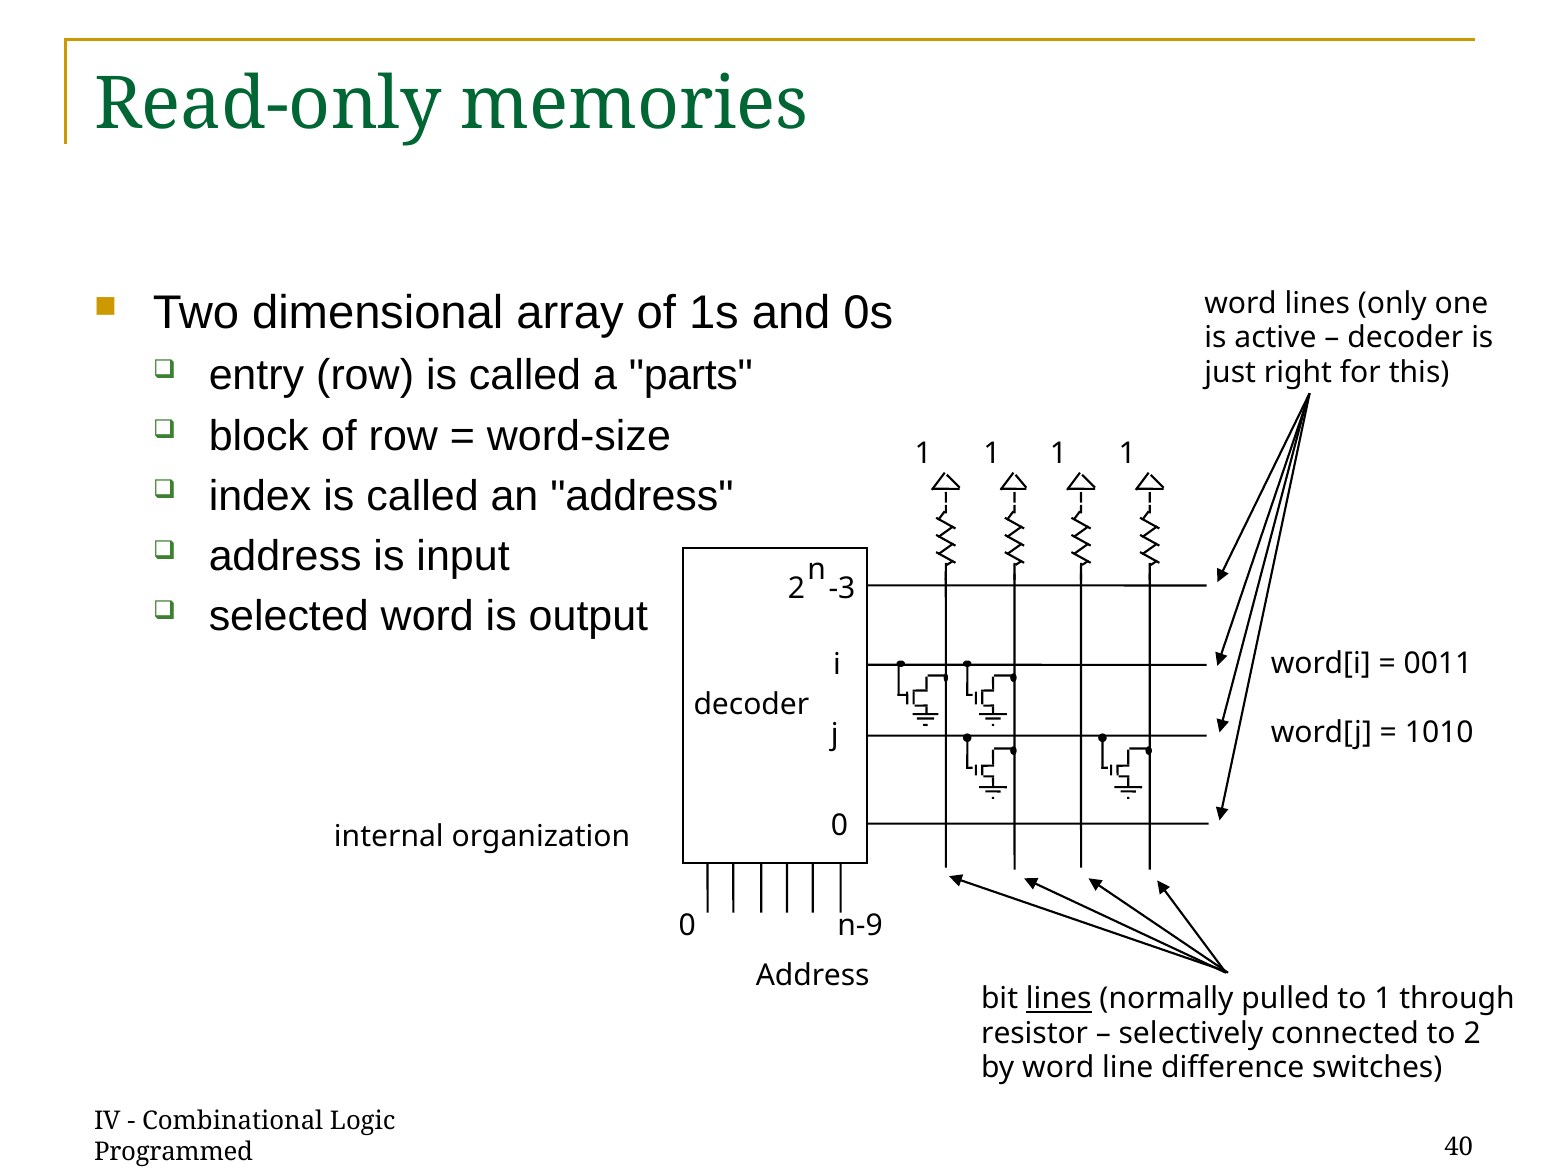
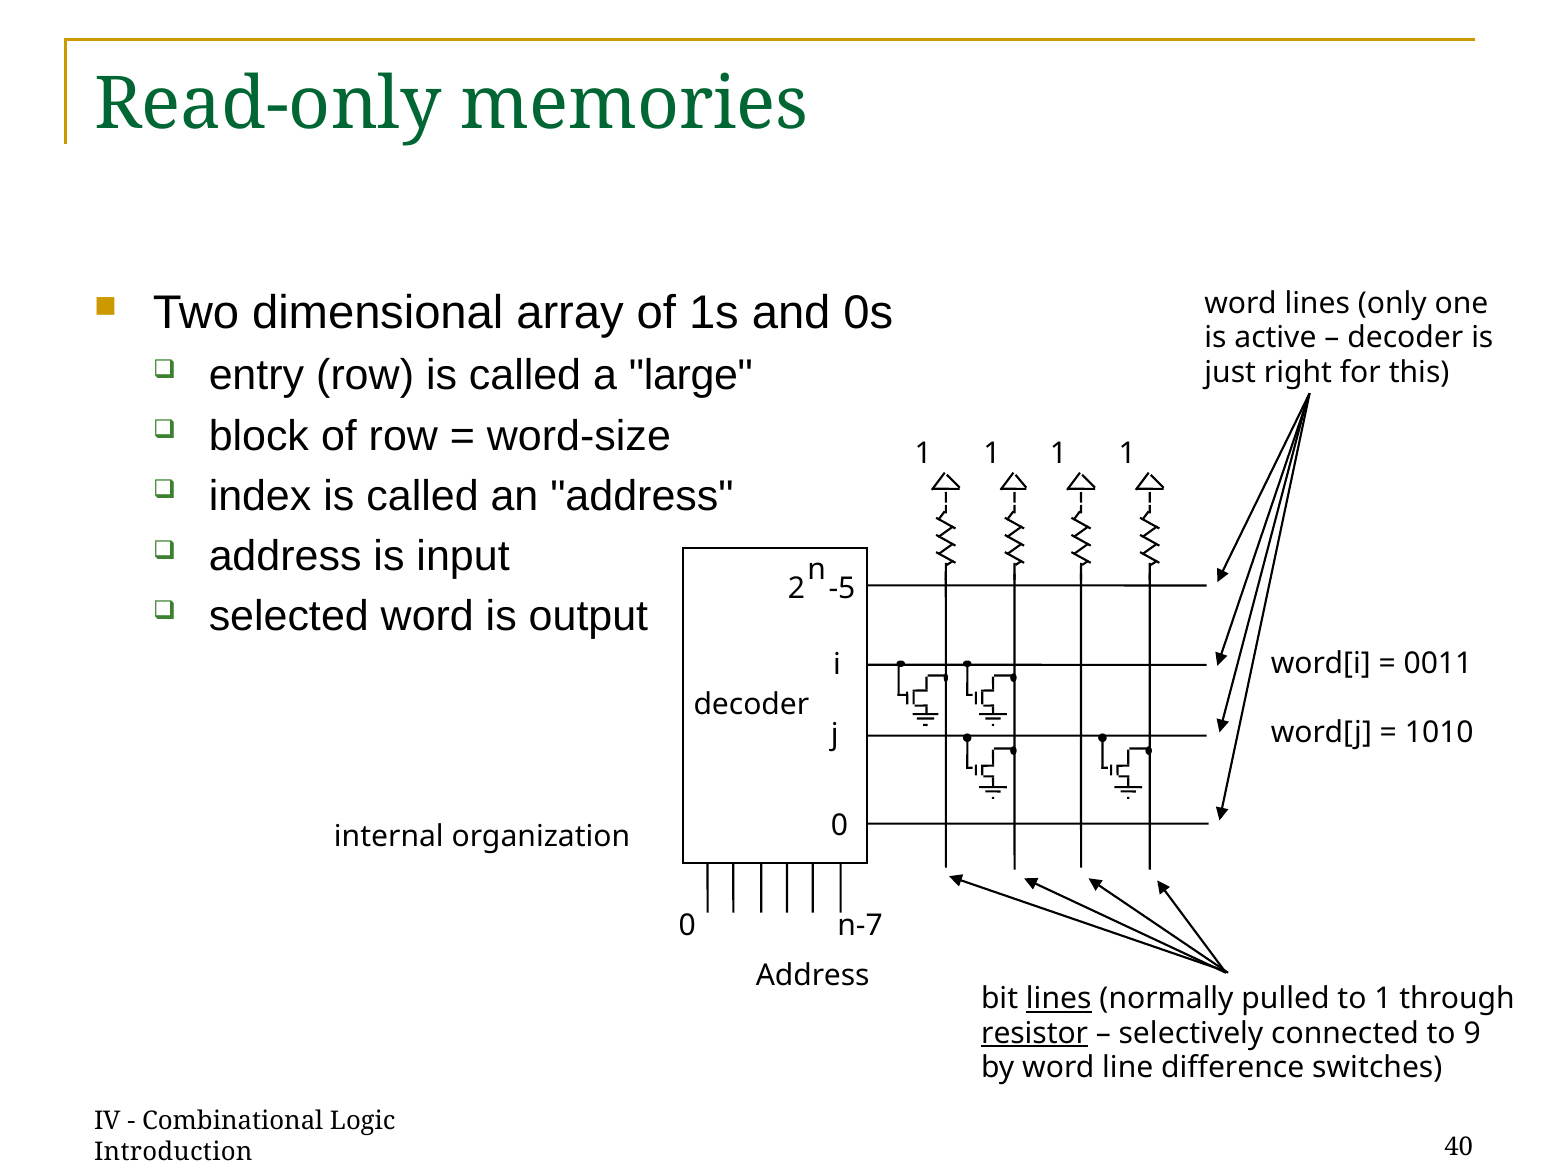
parts: parts -> large
-3: -3 -> -5
n-9: n-9 -> n-7
resistor underline: none -> present
to 2: 2 -> 9
Programmed: Programmed -> Introduction
